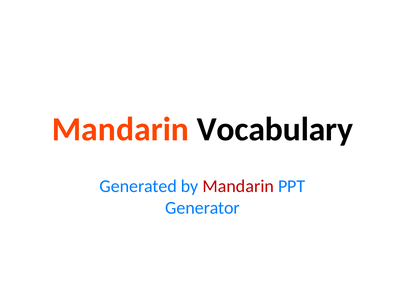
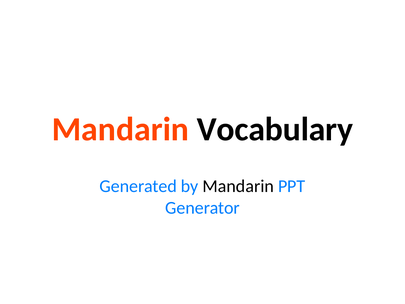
Mandarin at (238, 186) colour: red -> black
